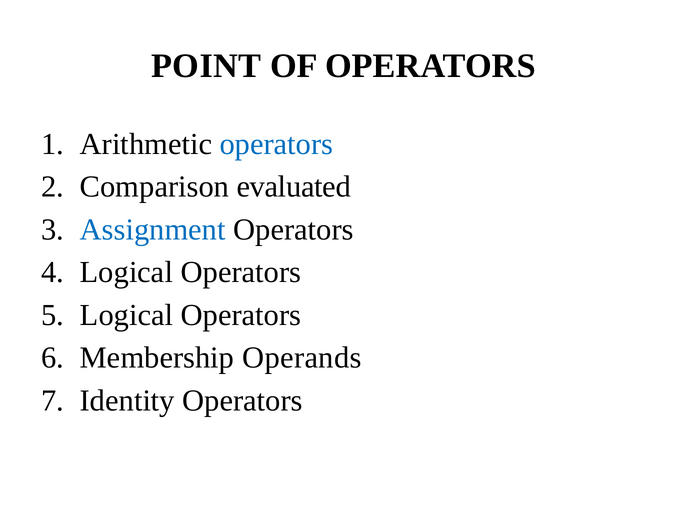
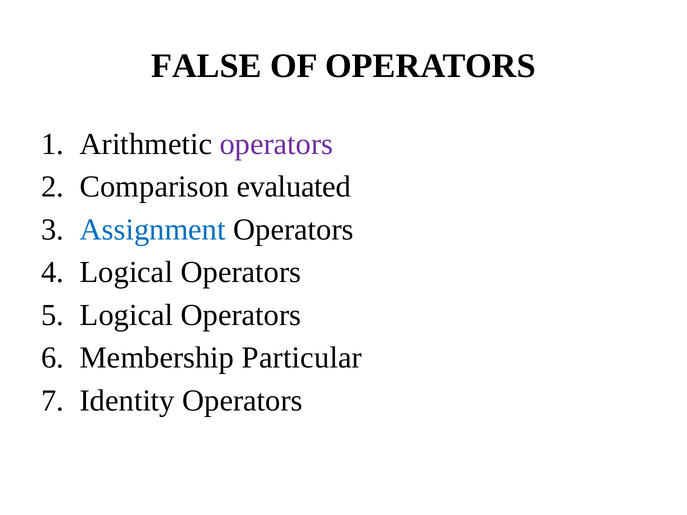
POINT: POINT -> FALSE
operators at (276, 144) colour: blue -> purple
Operands: Operands -> Particular
